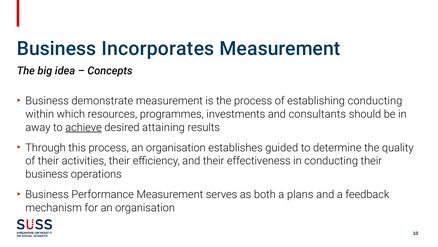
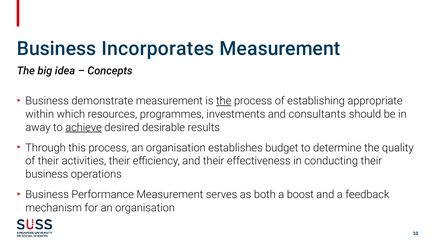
the at (224, 101) underline: none -> present
establishing conducting: conducting -> appropriate
attaining: attaining -> desirable
guided: guided -> budget
plans: plans -> boost
